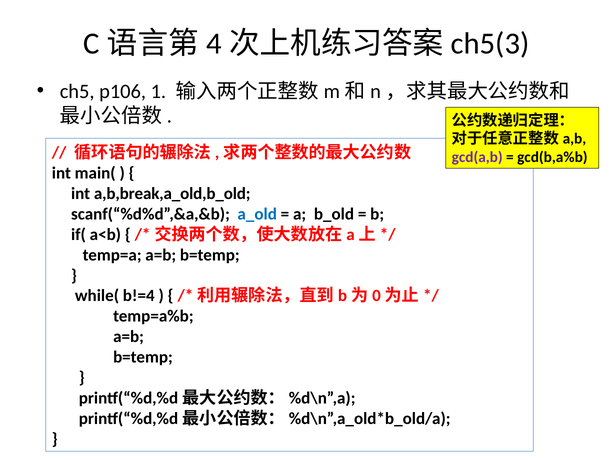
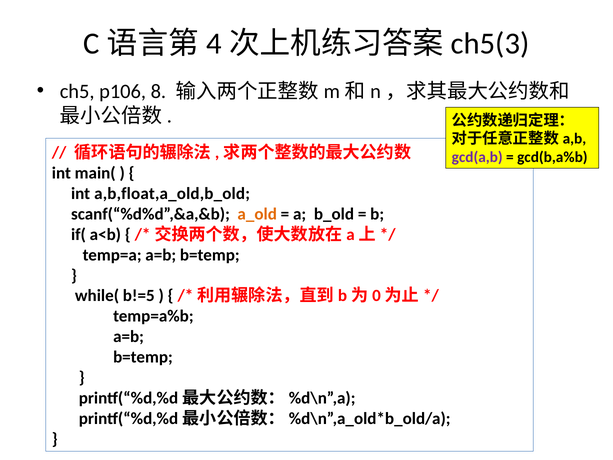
1: 1 -> 8
a,b,break,a_old,b_old: a,b,break,a_old,b_old -> a,b,float,a_old,b_old
a_old colour: blue -> orange
b!=4: b!=4 -> b!=5
